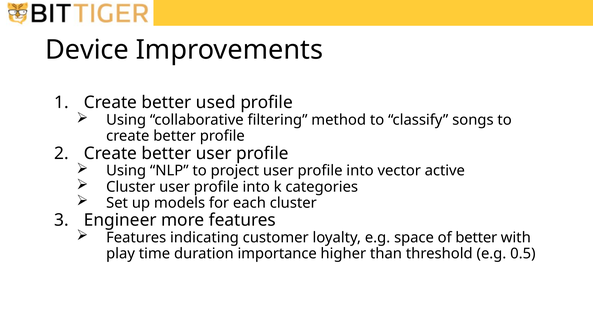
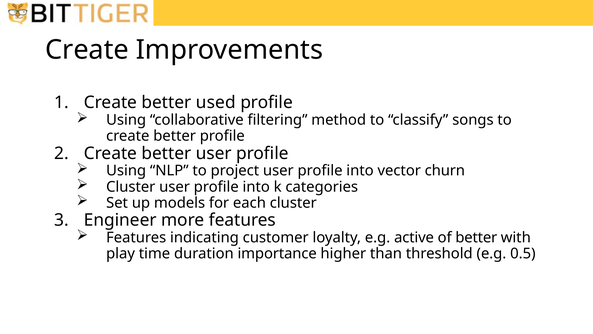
Device at (87, 50): Device -> Create
active: active -> churn
space: space -> active
